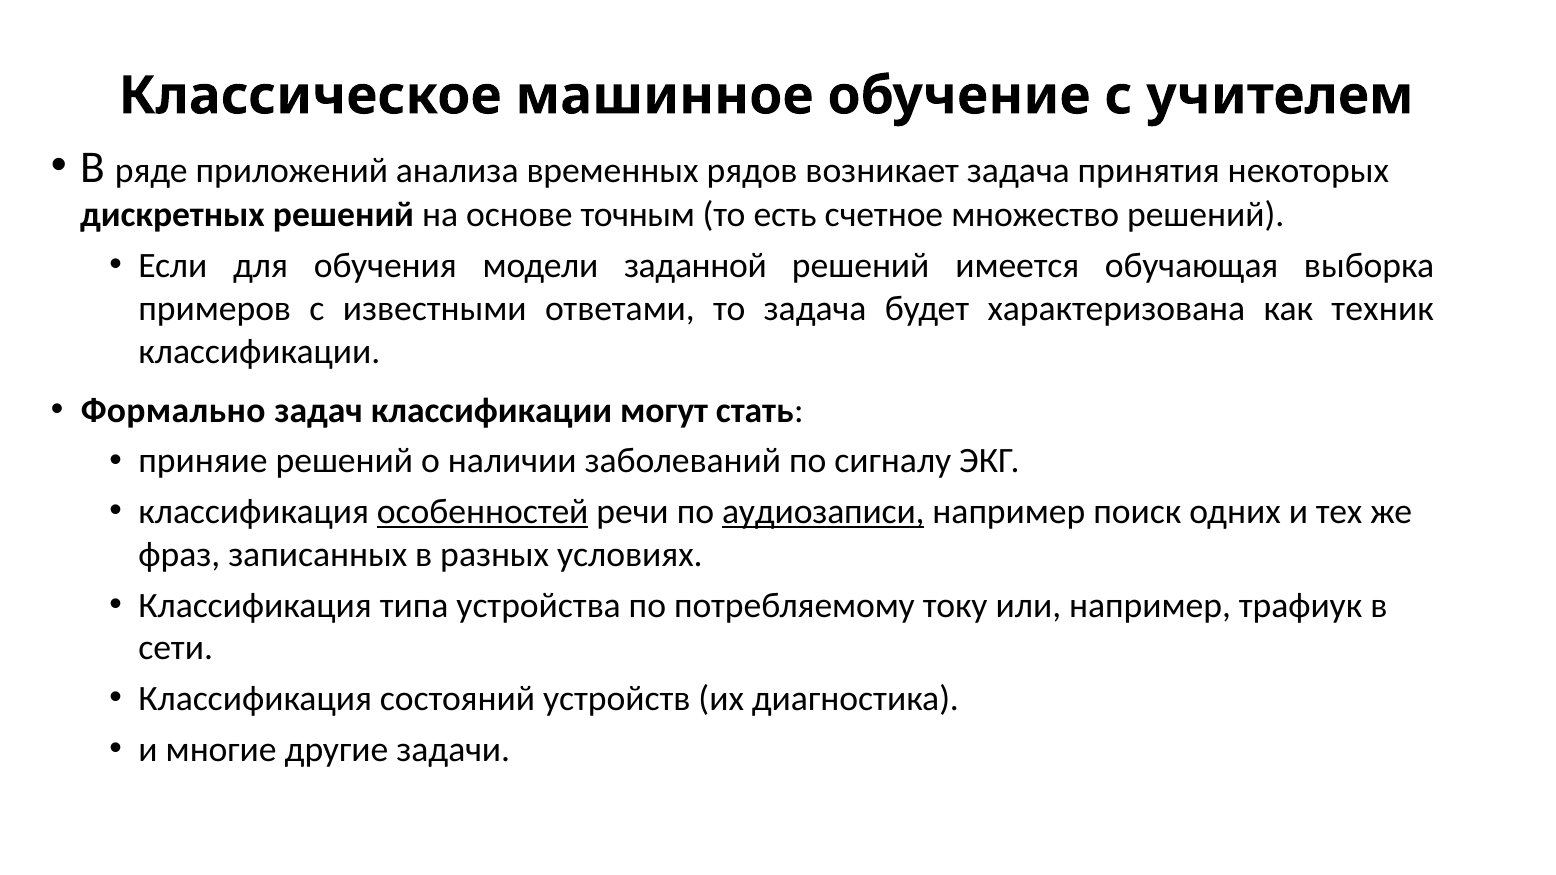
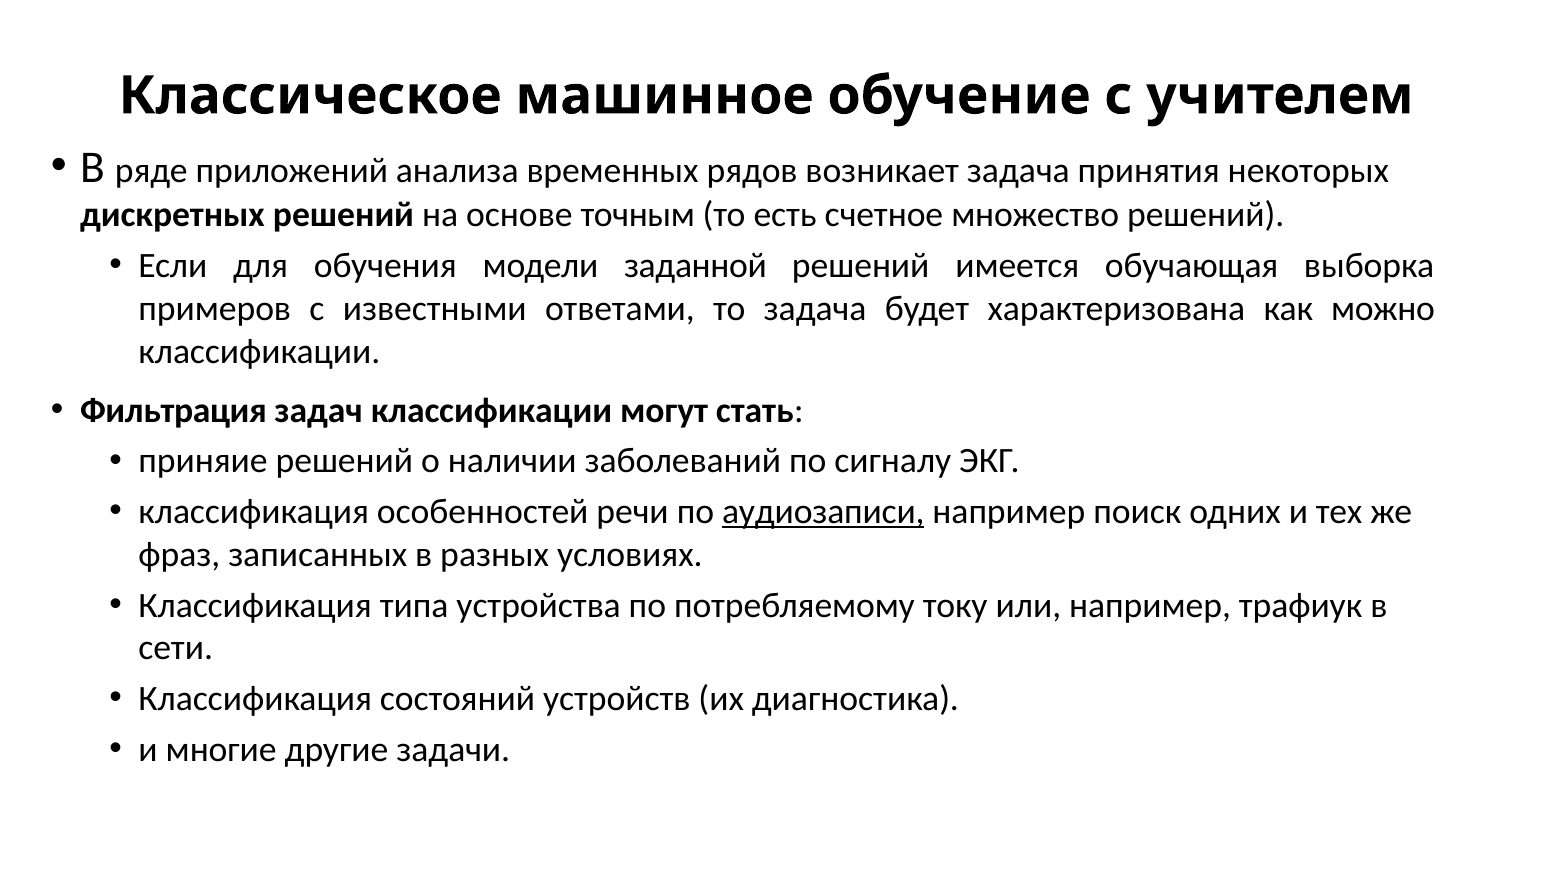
техник: техник -> можно
Формально: Формально -> Фильтрация
особенностей underline: present -> none
